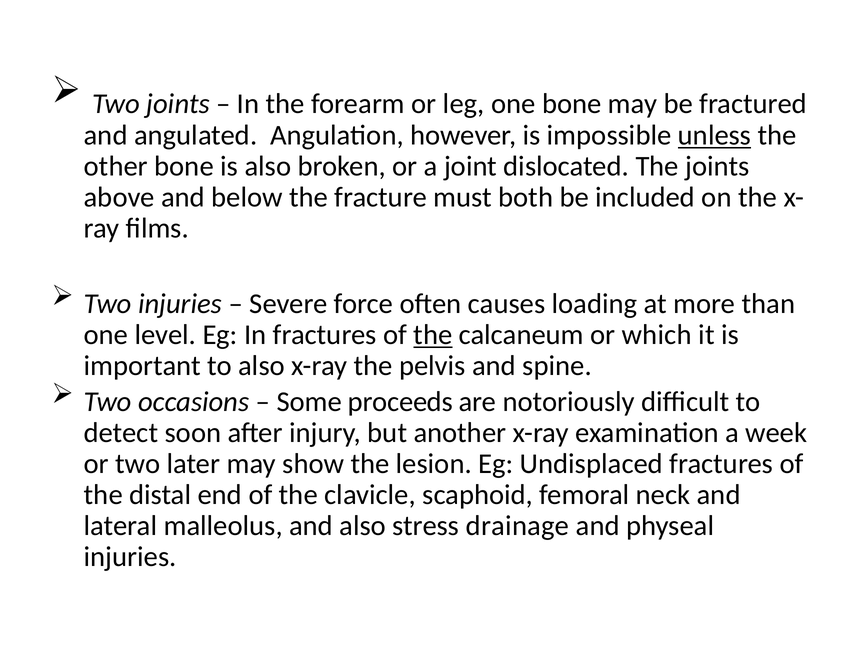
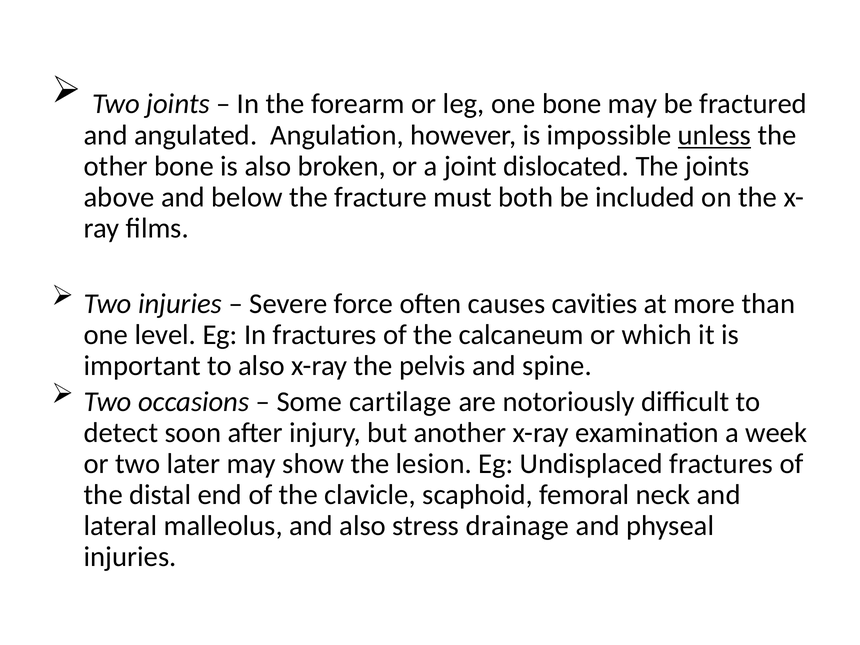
loading: loading -> cavities
the at (433, 335) underline: present -> none
proceeds: proceeds -> cartilage
